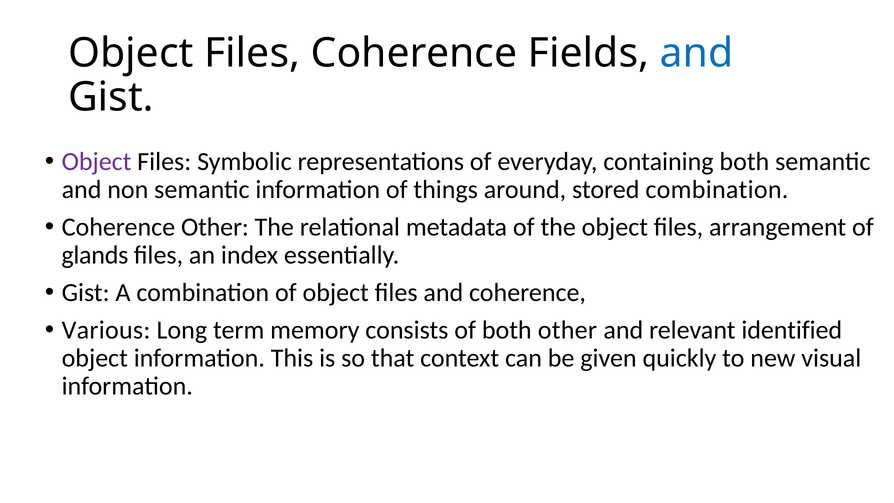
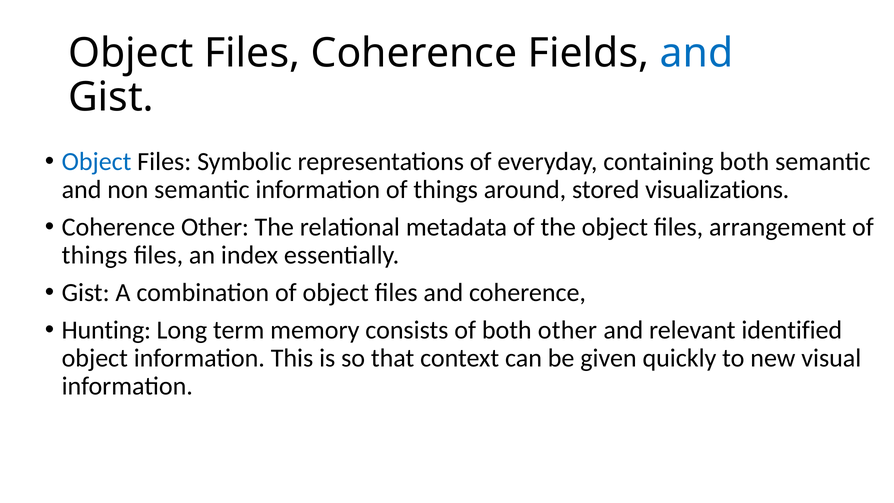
Object at (97, 161) colour: purple -> blue
stored combination: combination -> visualizations
glands at (95, 255): glands -> things
Various: Various -> Hunting
